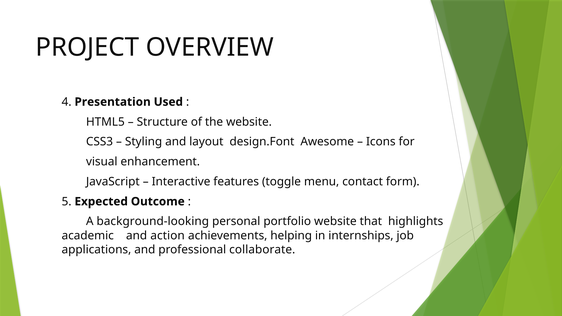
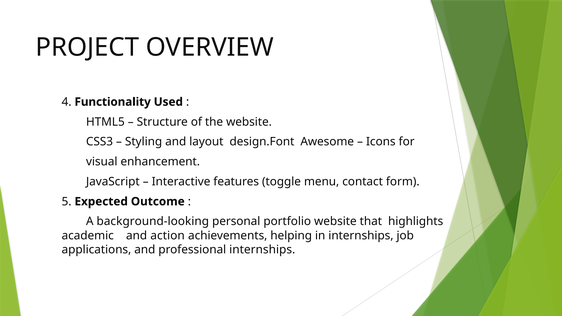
Presentation: Presentation -> Functionality
professional collaborate: collaborate -> internships
